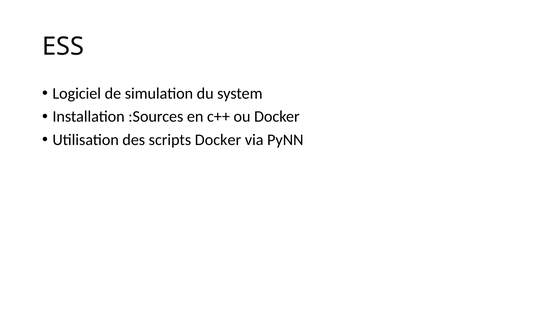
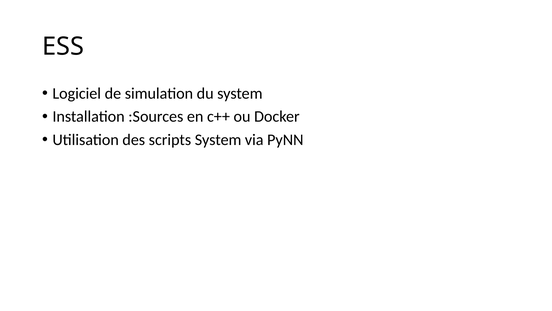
scripts Docker: Docker -> System
